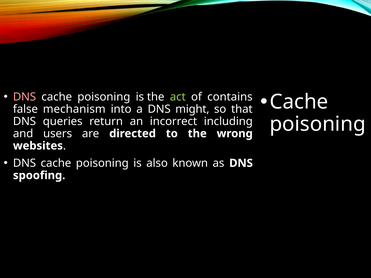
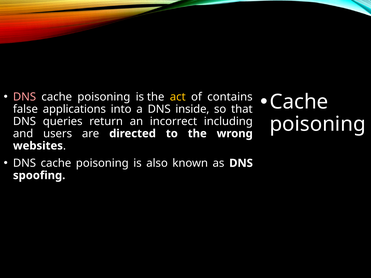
act colour: light green -> yellow
mechanism: mechanism -> applications
might: might -> inside
